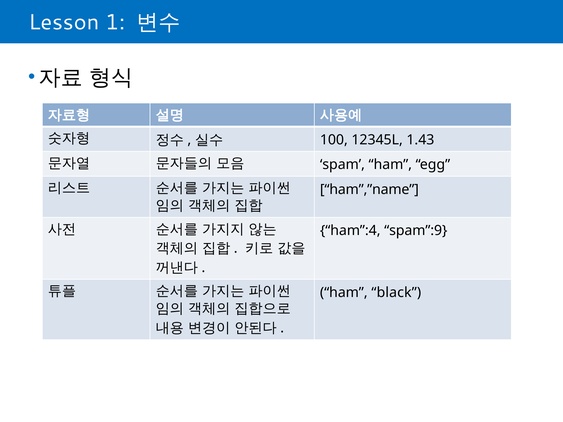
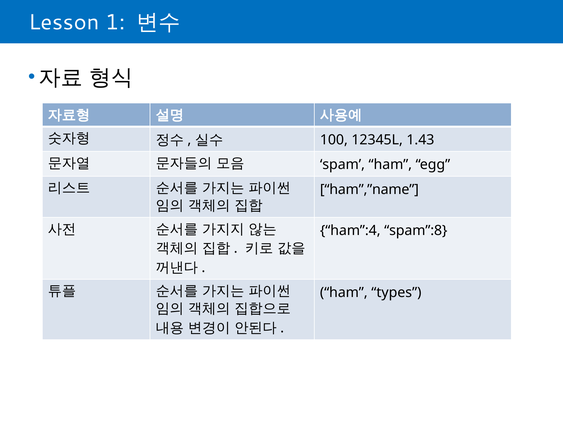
spam”:9: spam”:9 -> spam”:8
black: black -> types
